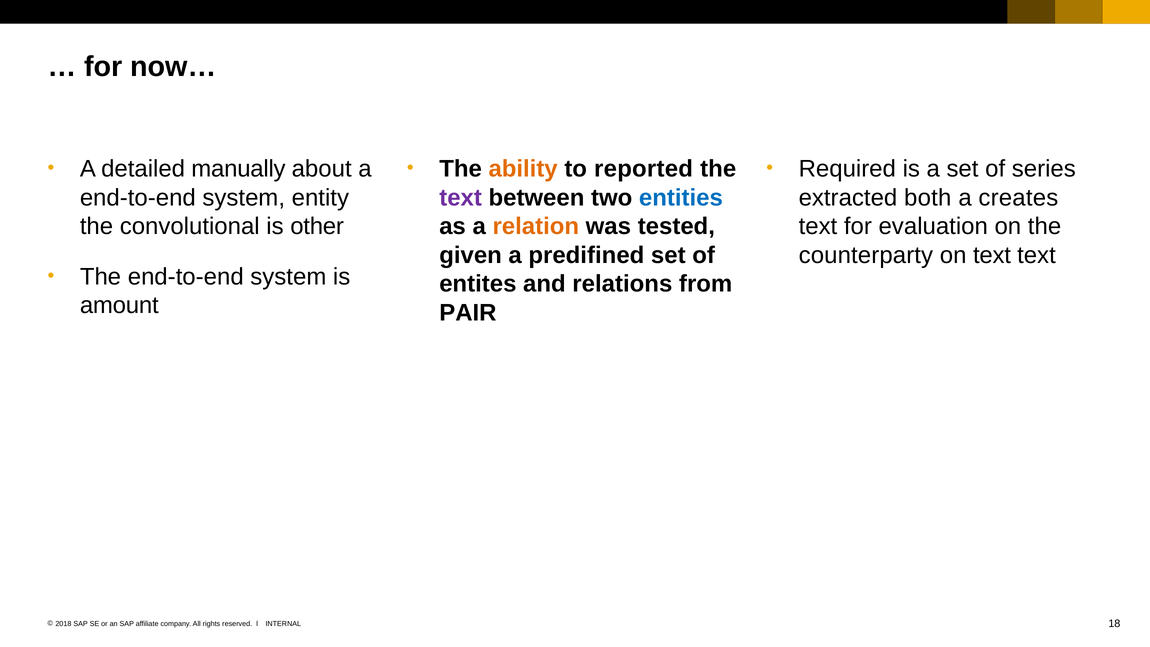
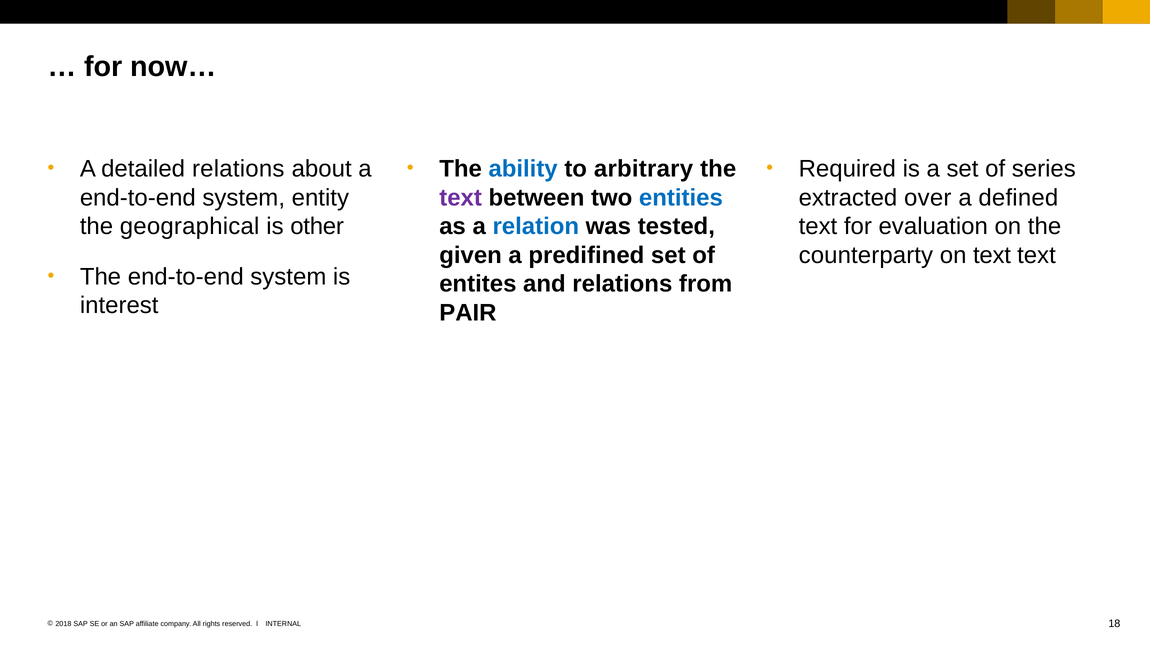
detailed manually: manually -> relations
ability colour: orange -> blue
reported: reported -> arbitrary
both: both -> over
creates: creates -> defined
convolutional: convolutional -> geographical
relation colour: orange -> blue
amount: amount -> interest
